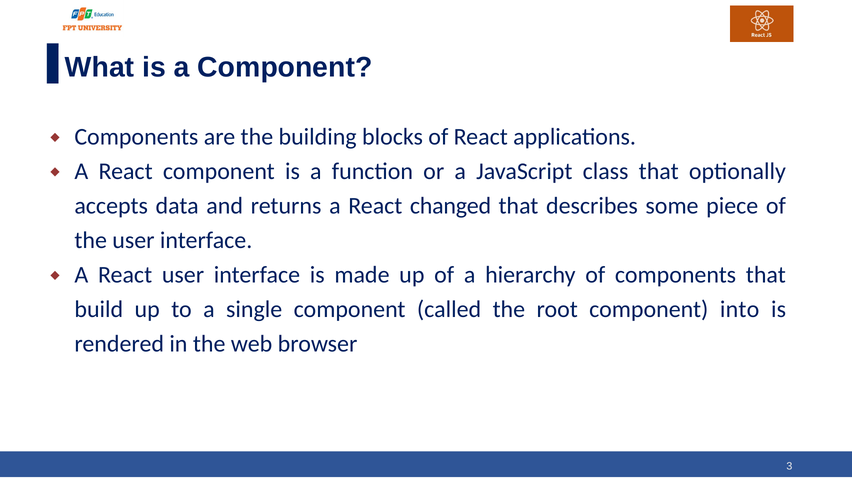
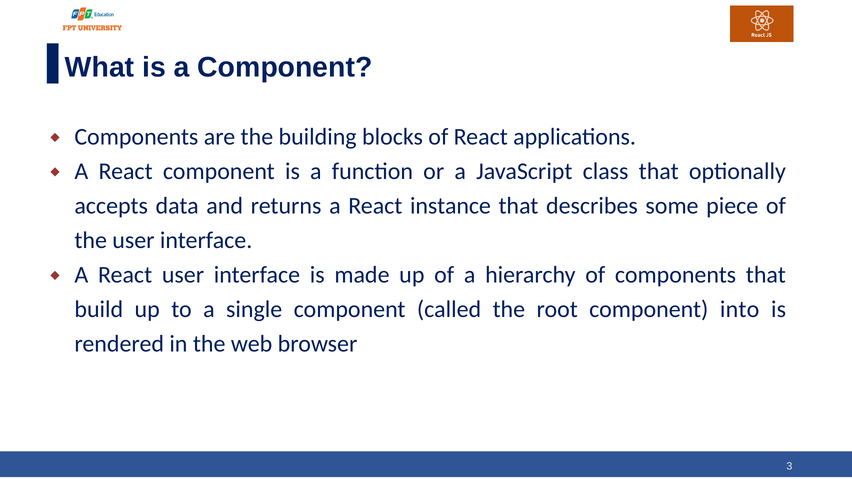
changed: changed -> instance
